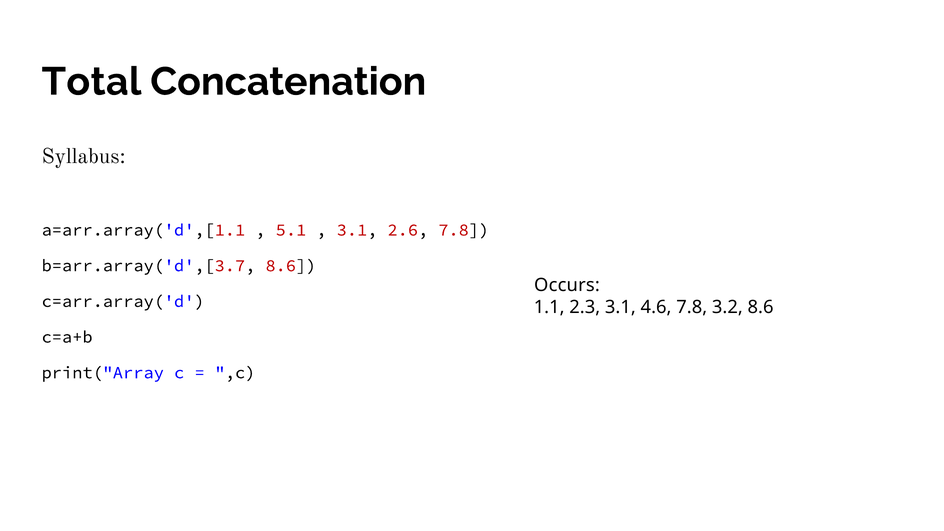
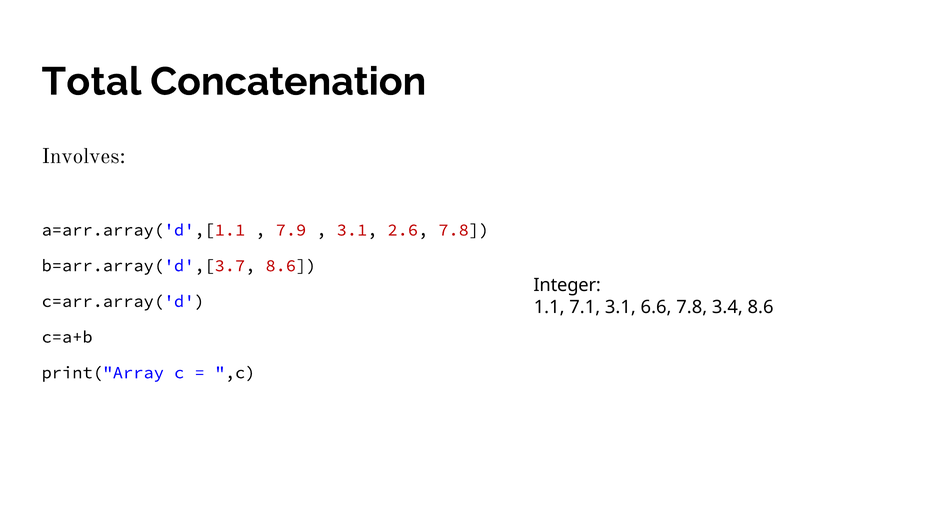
Syllabus: Syllabus -> Involves
5.1: 5.1 -> 7.9
Occurs: Occurs -> Integer
2.3: 2.3 -> 7.1
4.6: 4.6 -> 6.6
3.2: 3.2 -> 3.4
